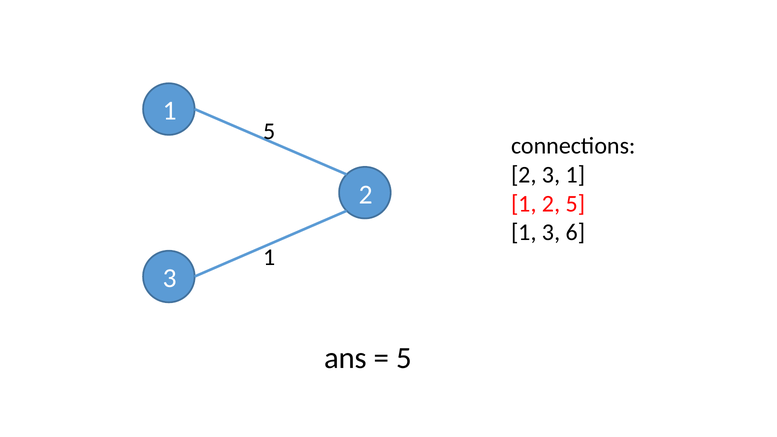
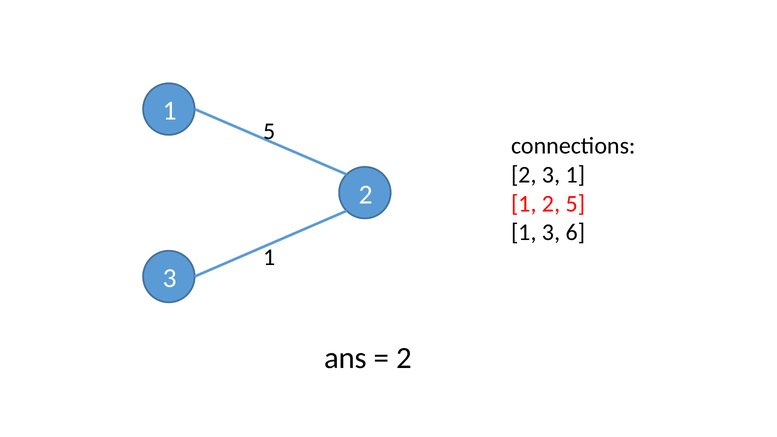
5 at (404, 358): 5 -> 2
